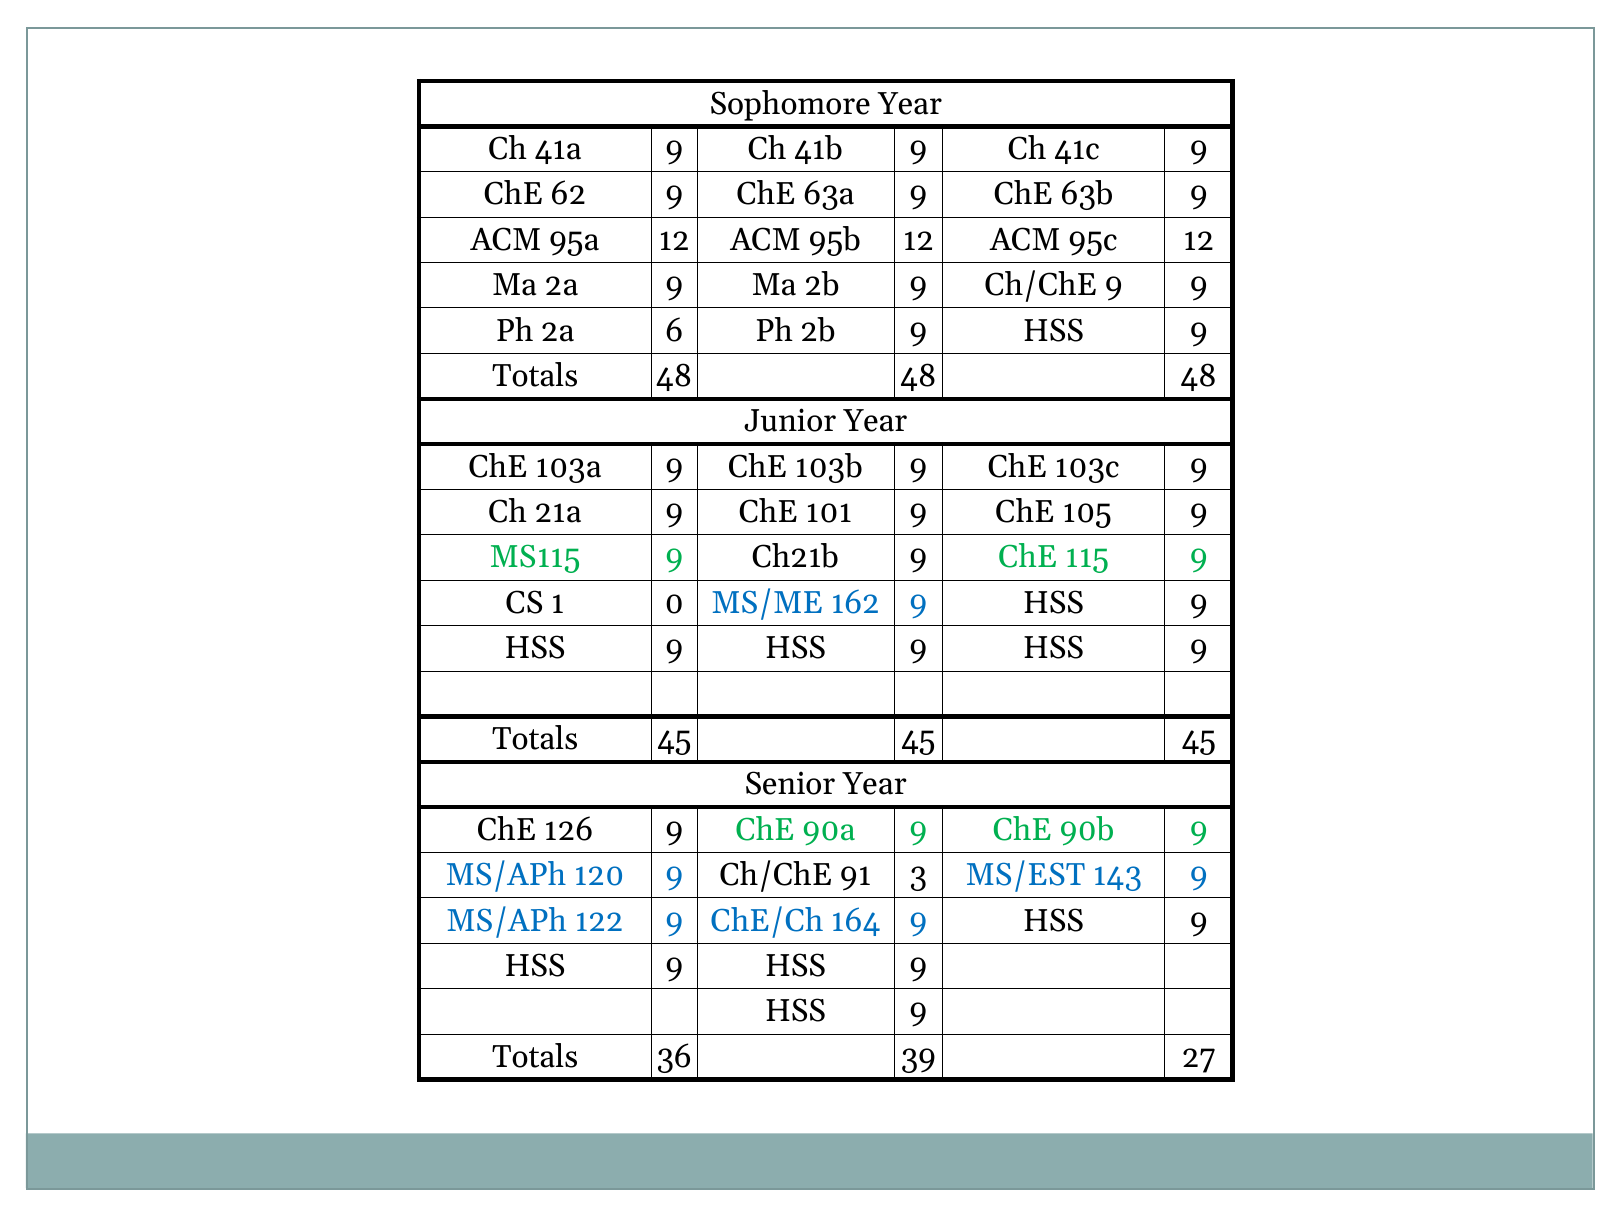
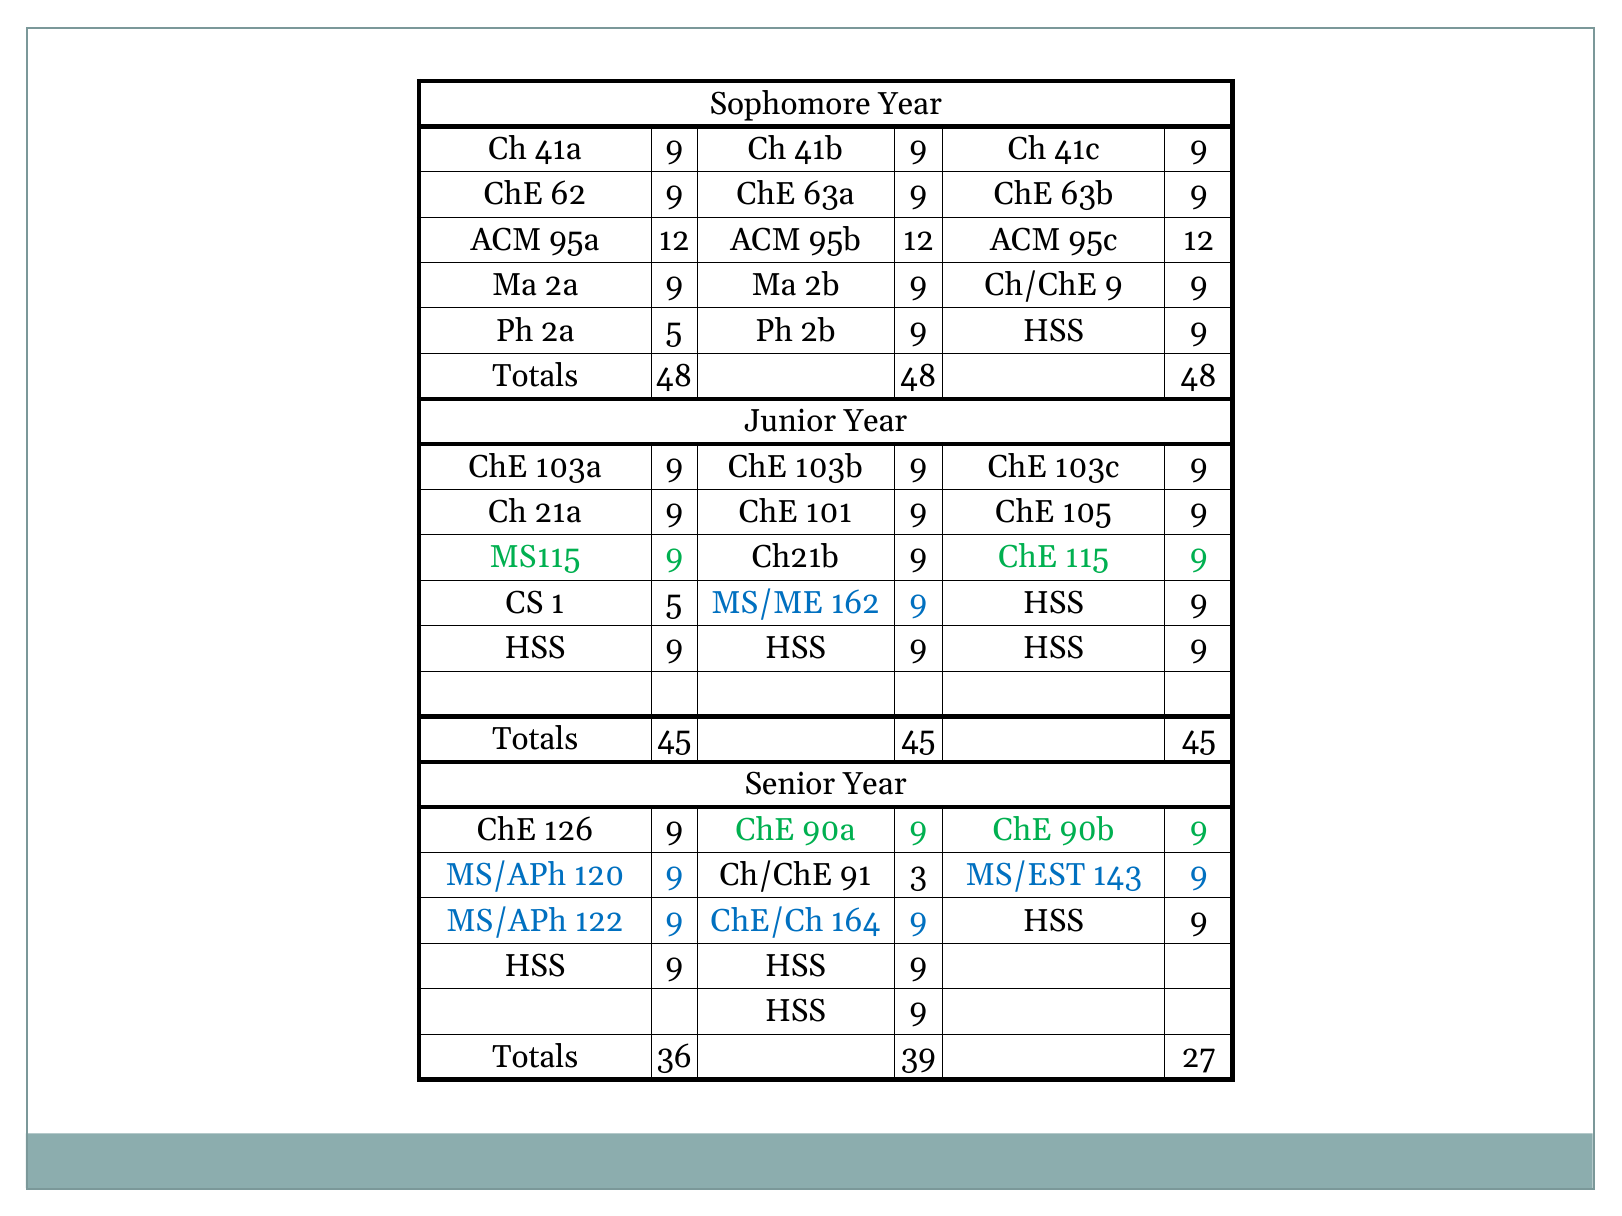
2a 6: 6 -> 5
1 0: 0 -> 5
